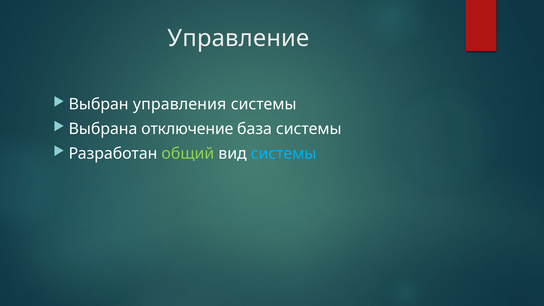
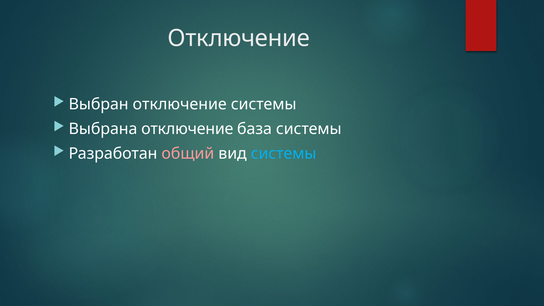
Управление at (239, 38): Управление -> Отключение
Выбран управления: управления -> отключение
общий colour: light green -> pink
